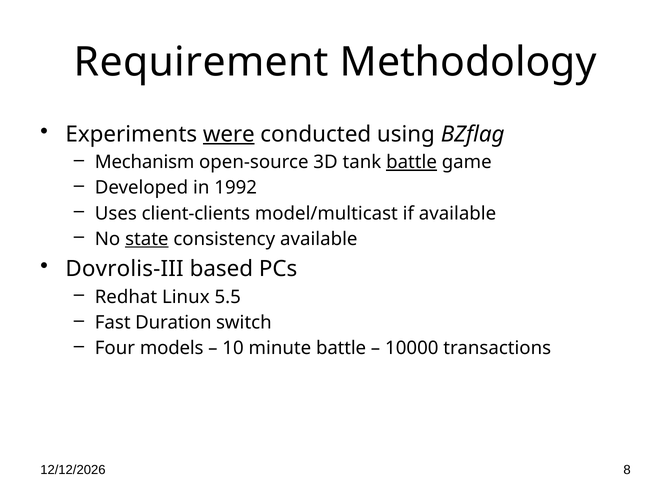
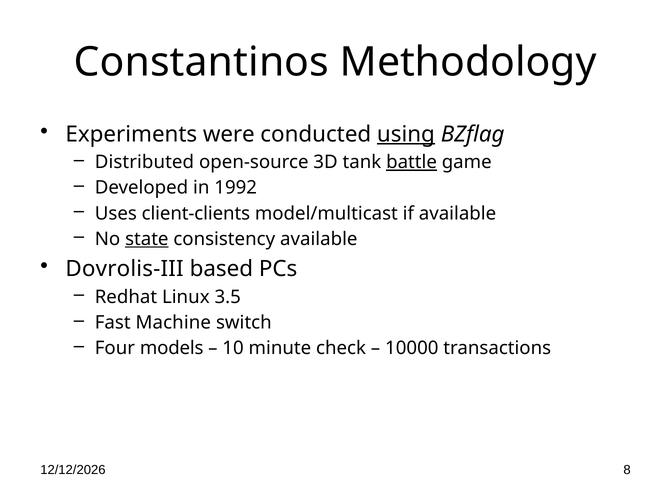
Requirement: Requirement -> Constantinos
were underline: present -> none
using underline: none -> present
Mechanism: Mechanism -> Distributed
5.5: 5.5 -> 3.5
Duration: Duration -> Machine
minute battle: battle -> check
